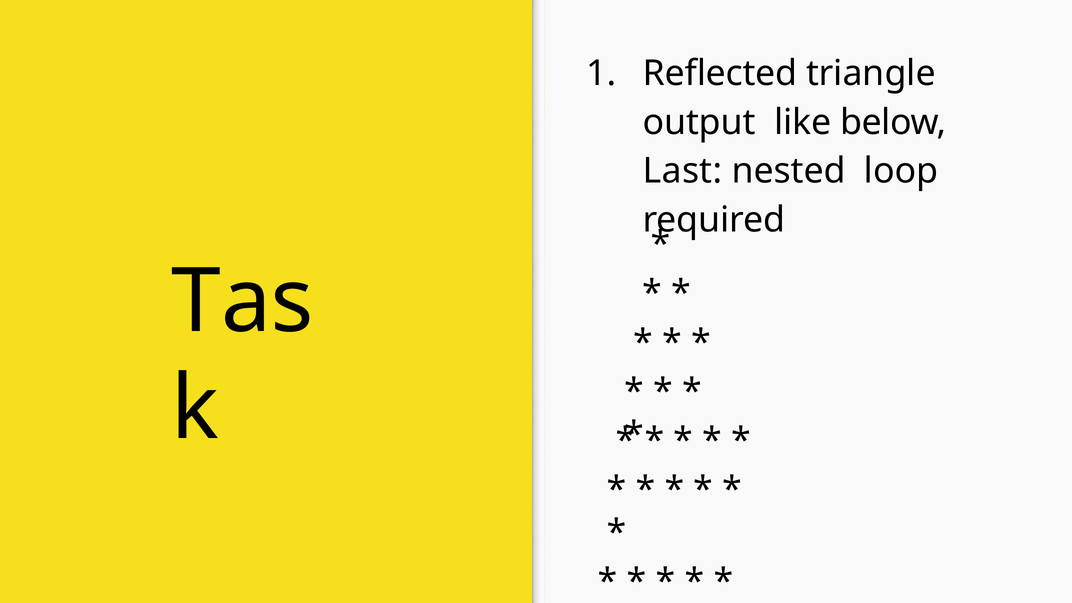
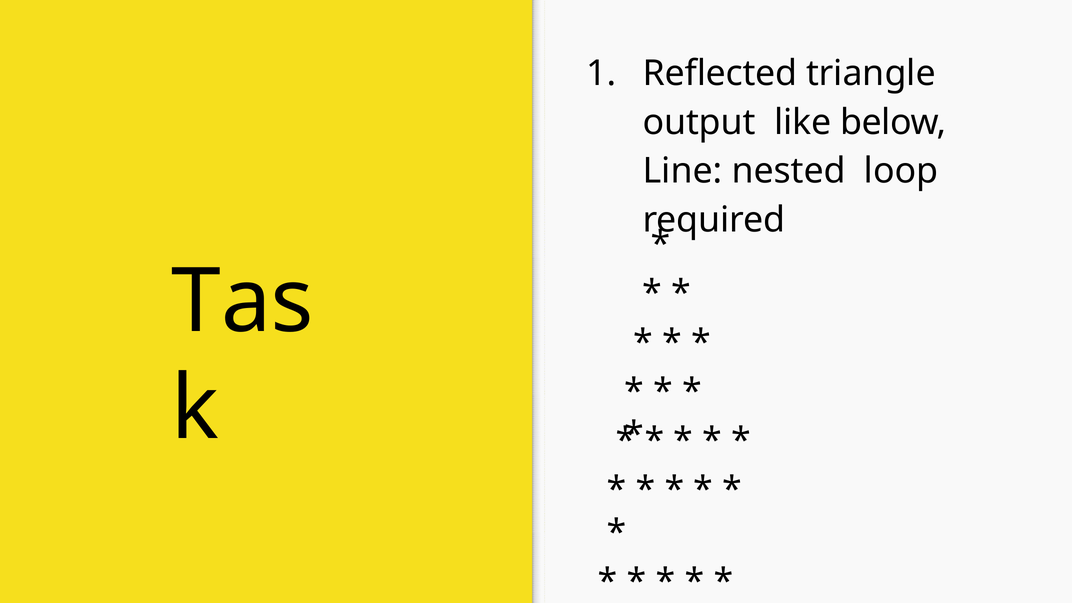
Last: Last -> Line
